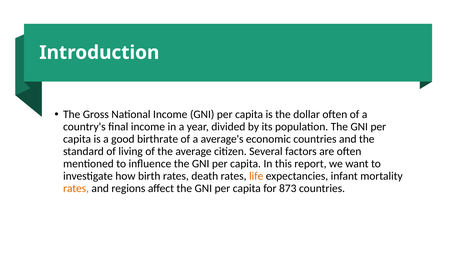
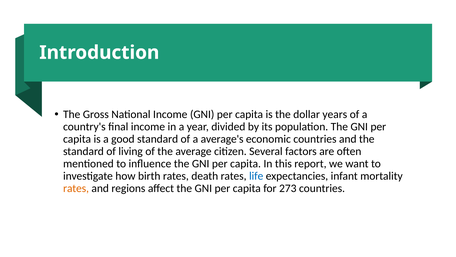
dollar often: often -> years
good birthrate: birthrate -> standard
life colour: orange -> blue
873: 873 -> 273
